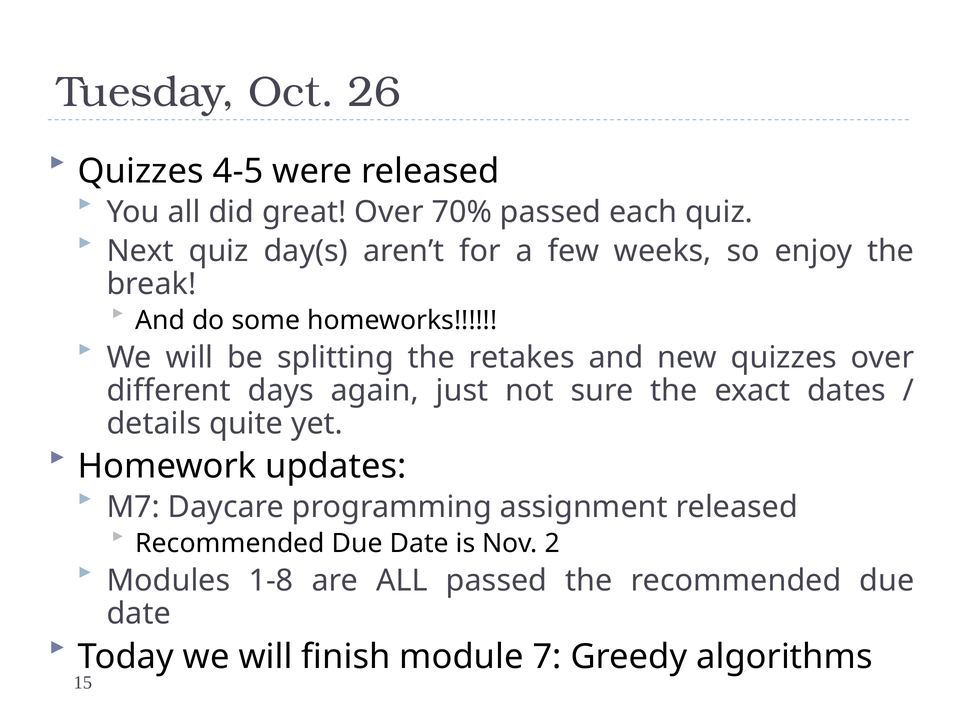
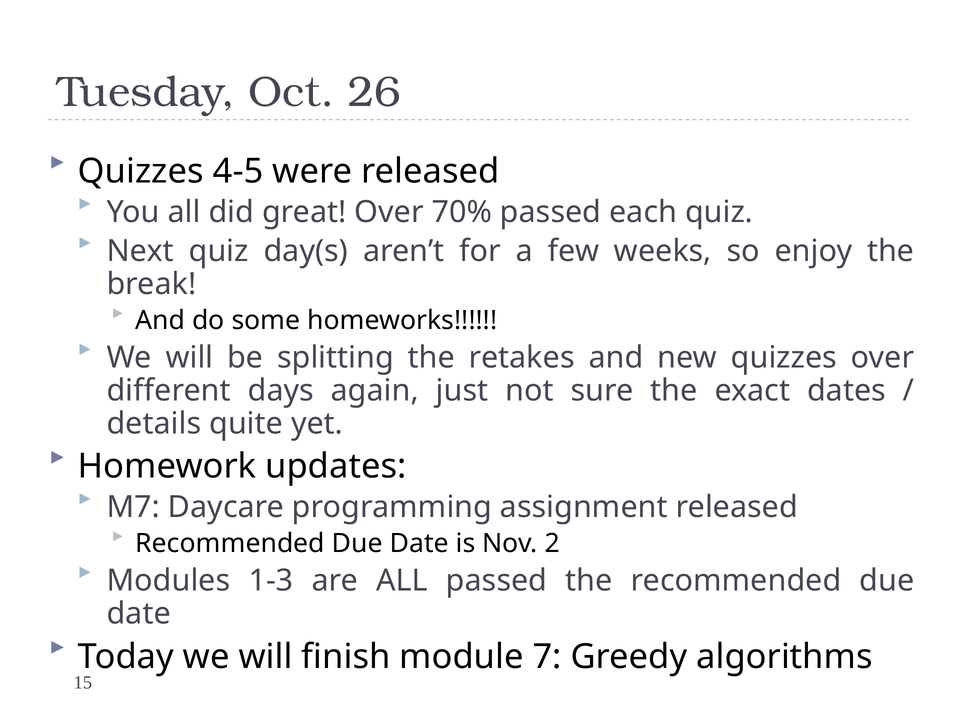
1-8: 1-8 -> 1-3
